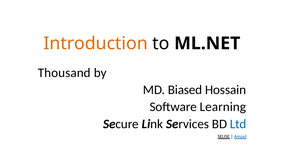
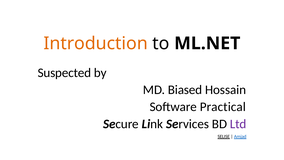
Thousand: Thousand -> Suspected
Learning: Learning -> Practical
Ltd colour: blue -> purple
